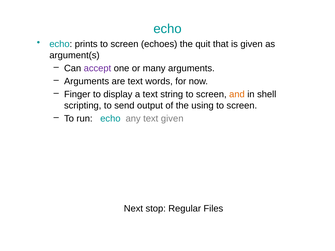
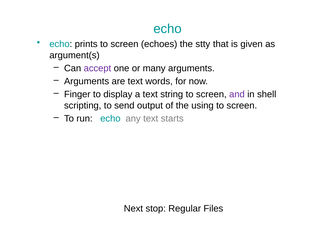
quit: quit -> stty
and colour: orange -> purple
text given: given -> starts
